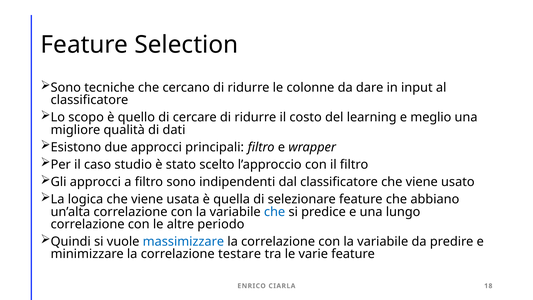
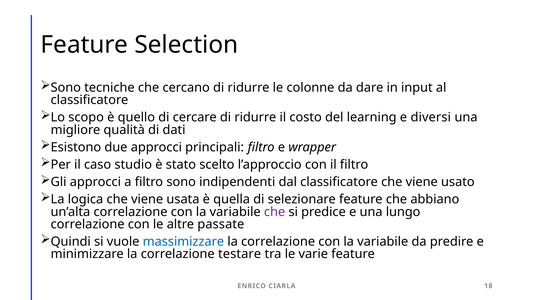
meglio: meglio -> diversi
che at (275, 212) colour: blue -> purple
periodo: periodo -> passate
